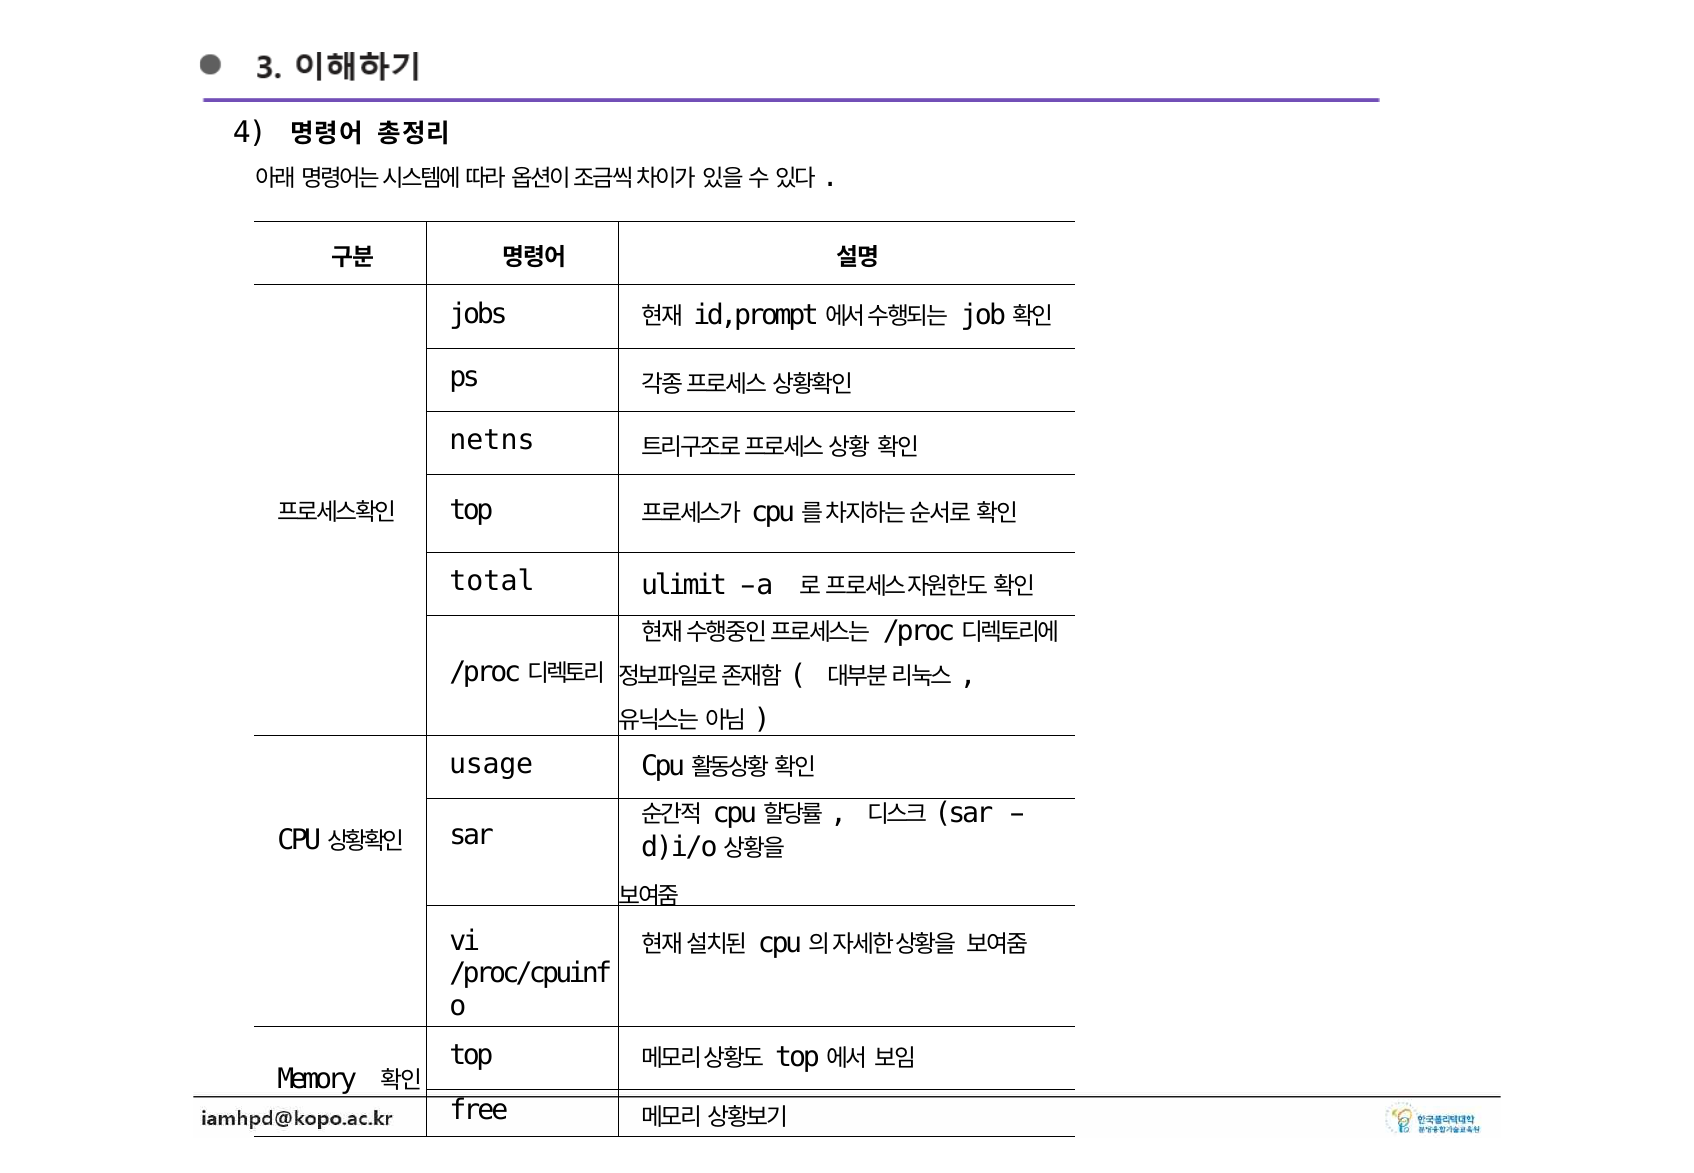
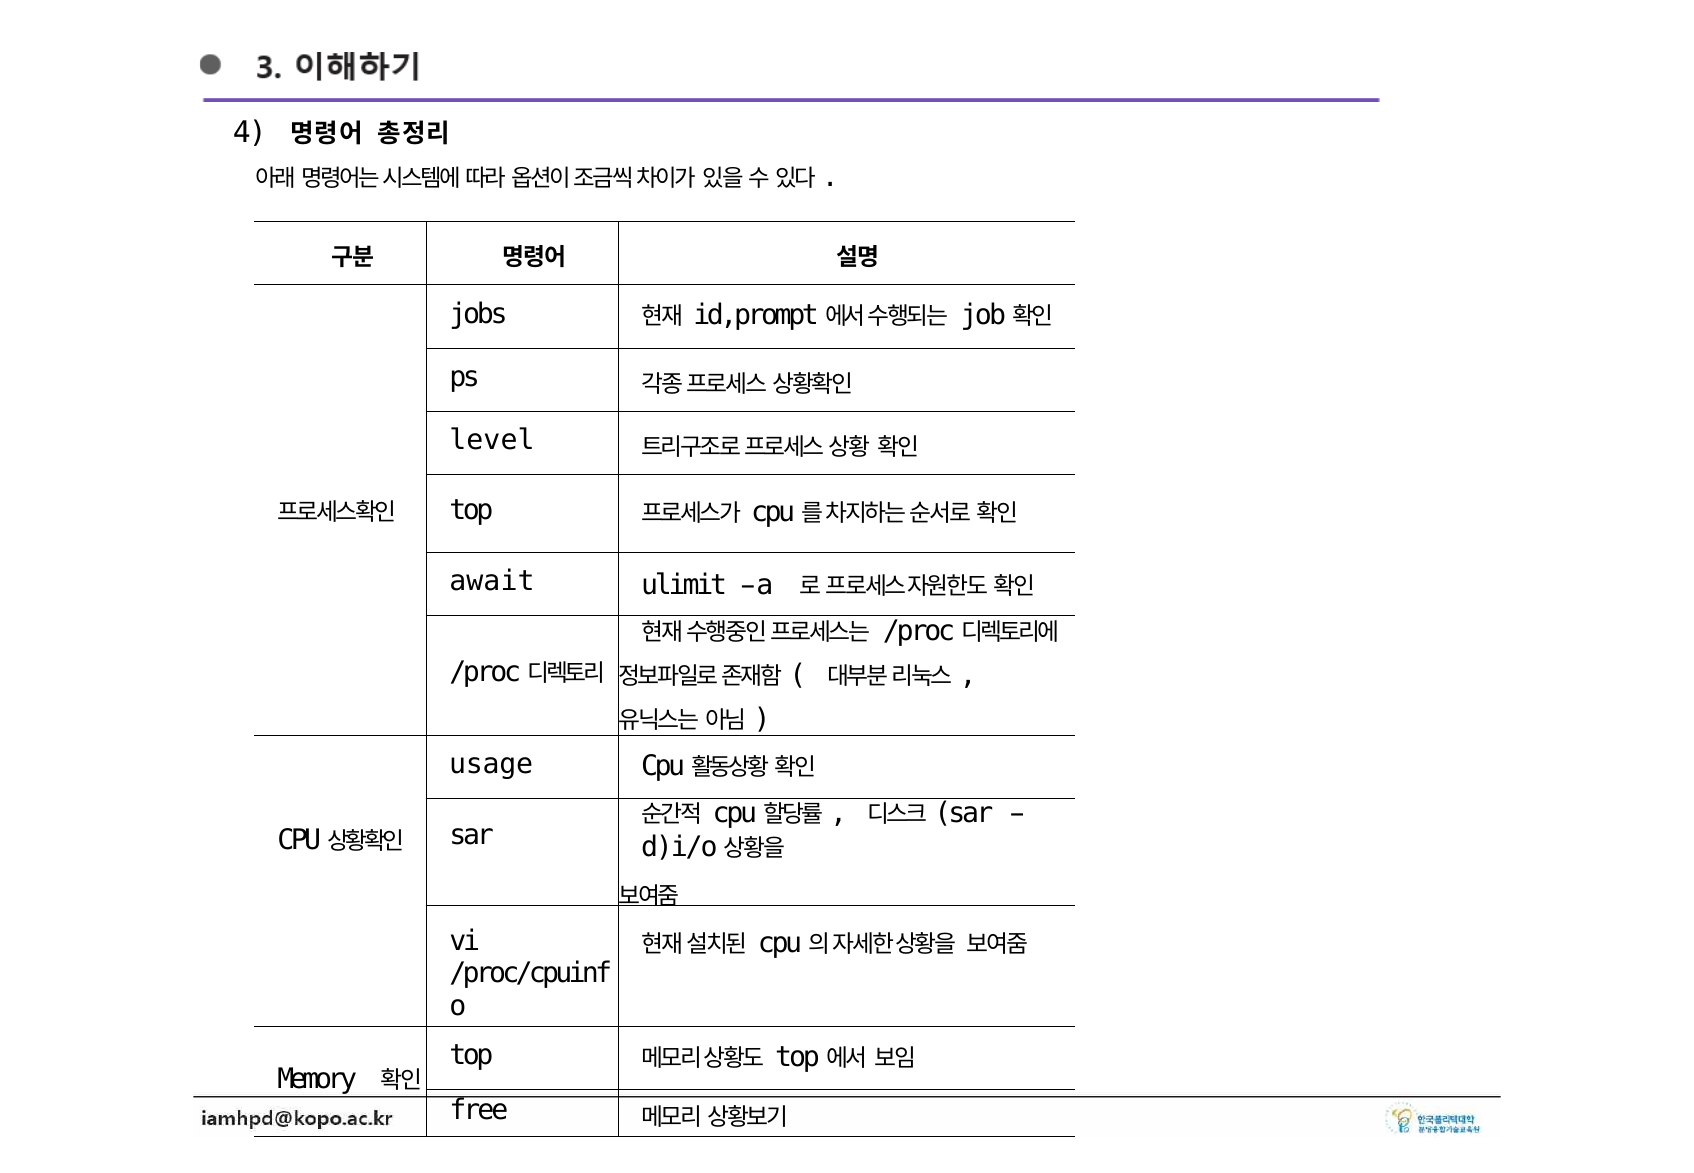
netns: netns -> level
total: total -> await
